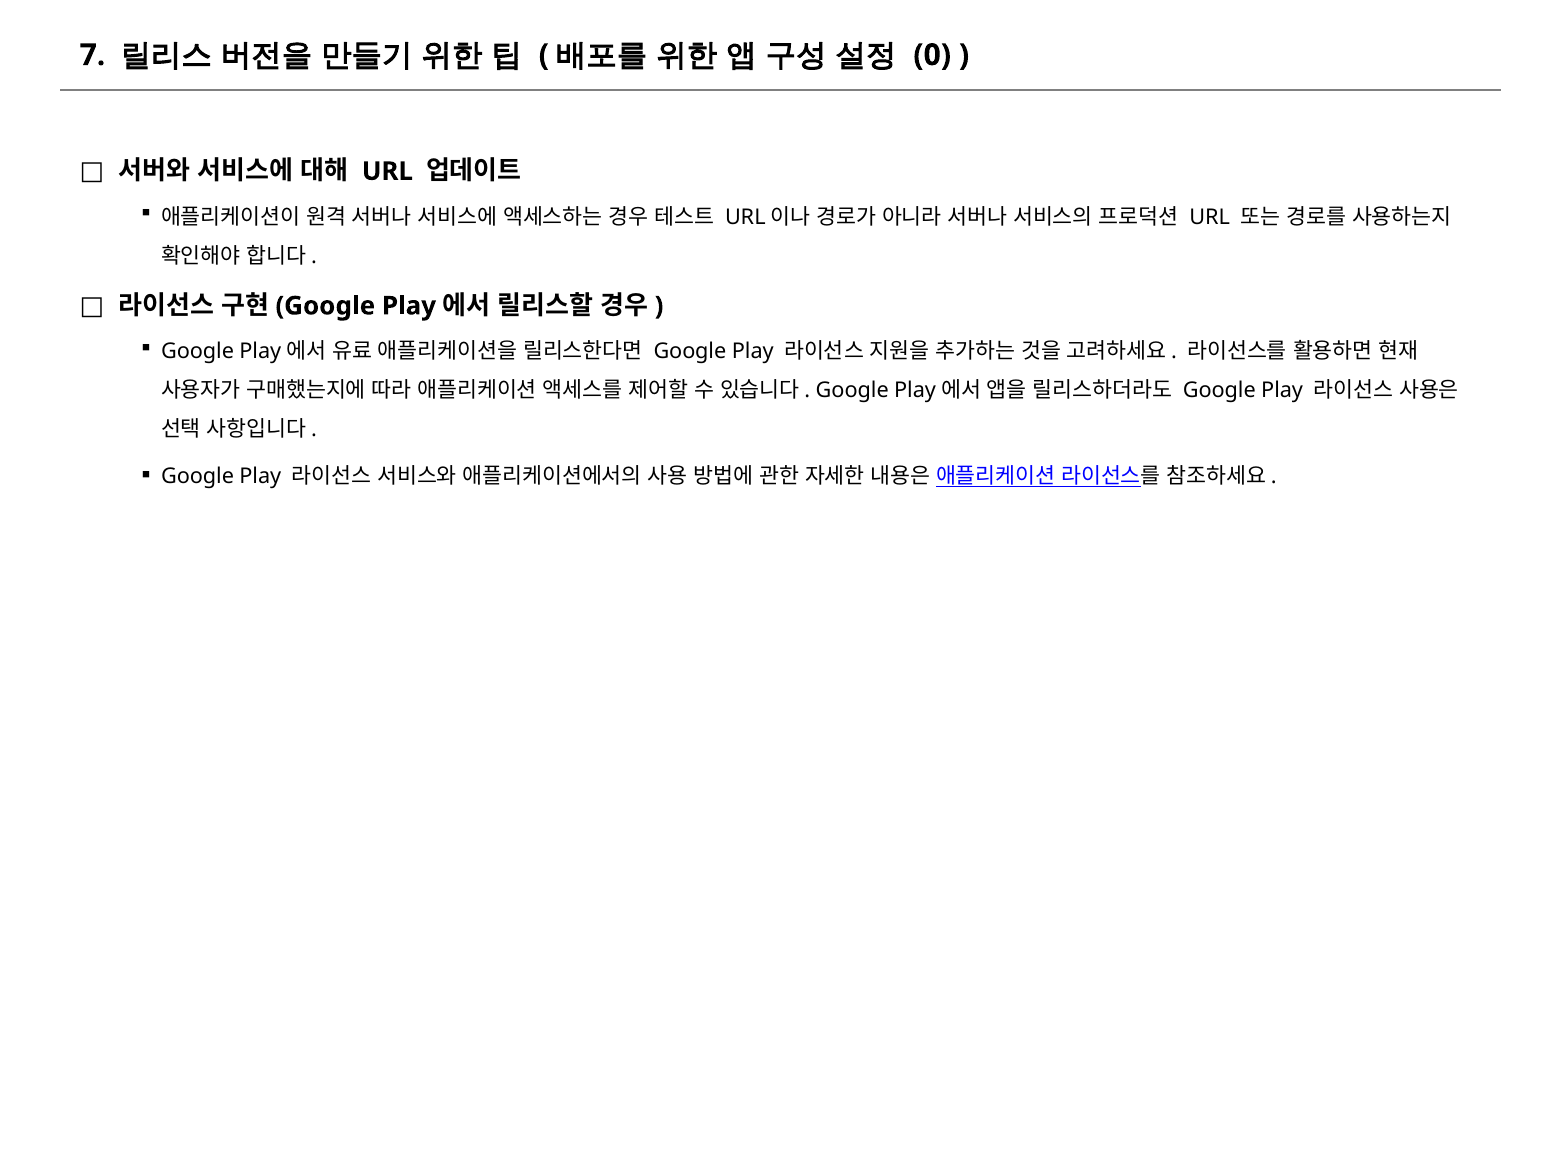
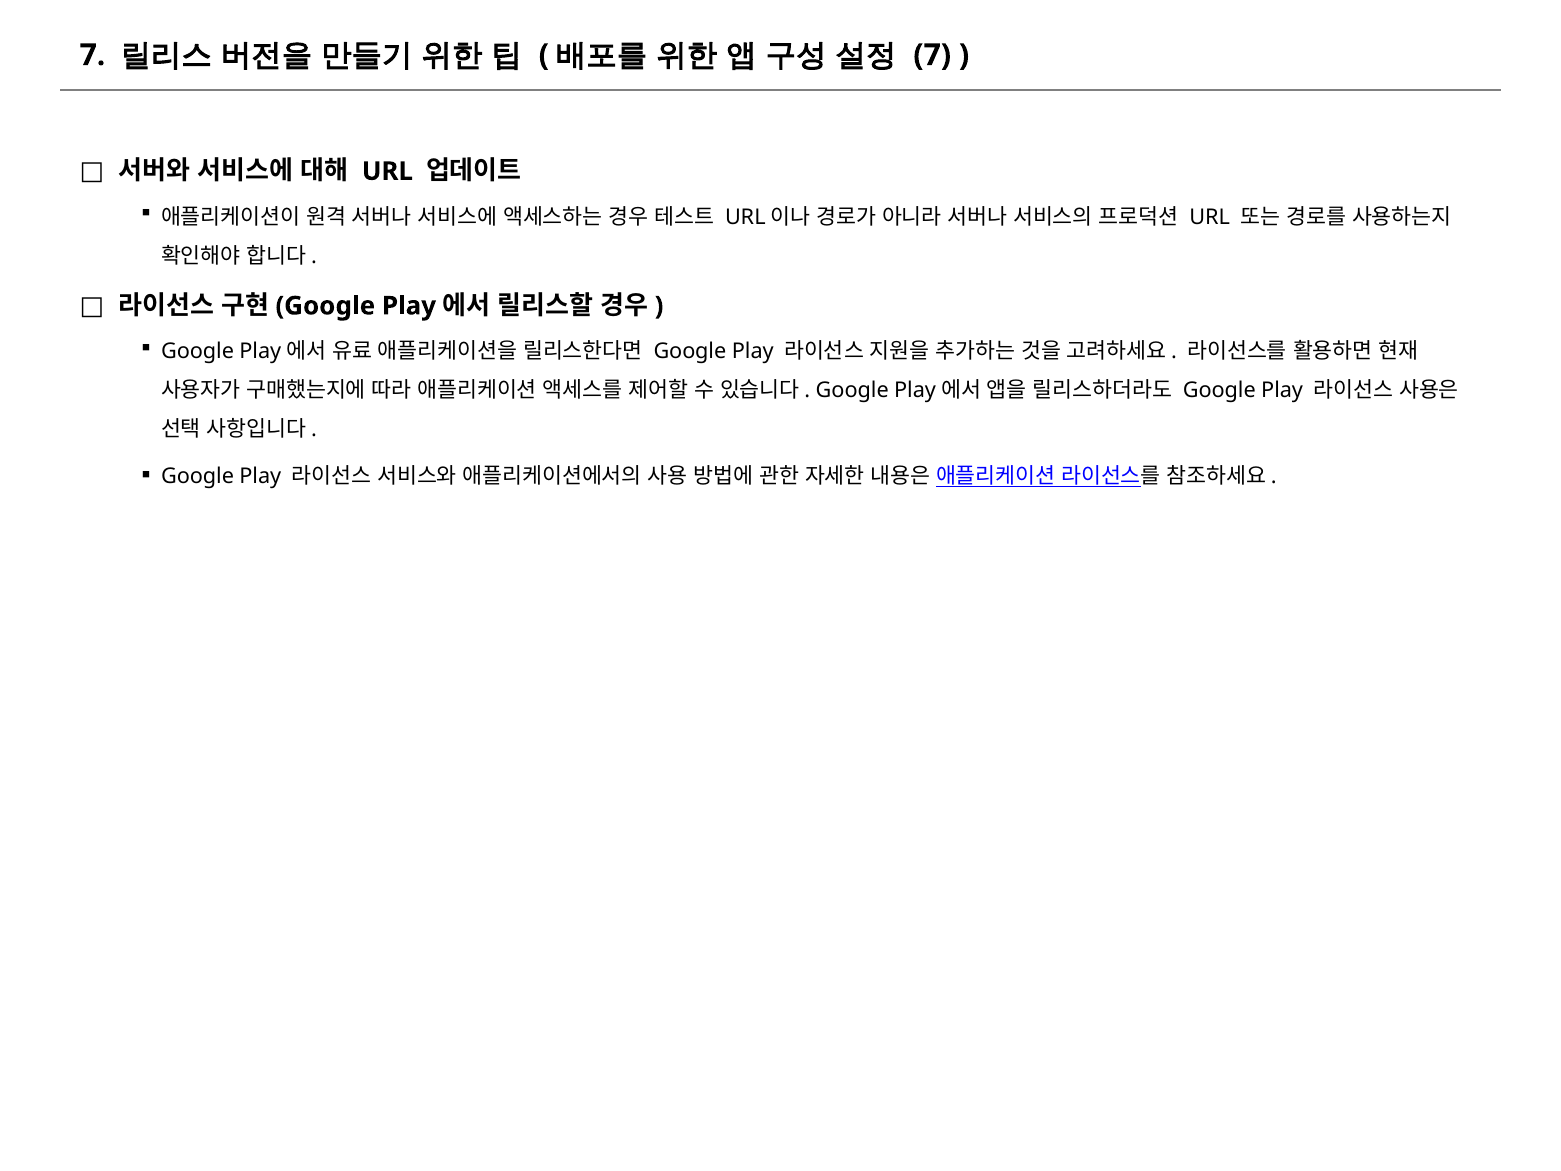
0 at (932, 55): 0 -> 7
